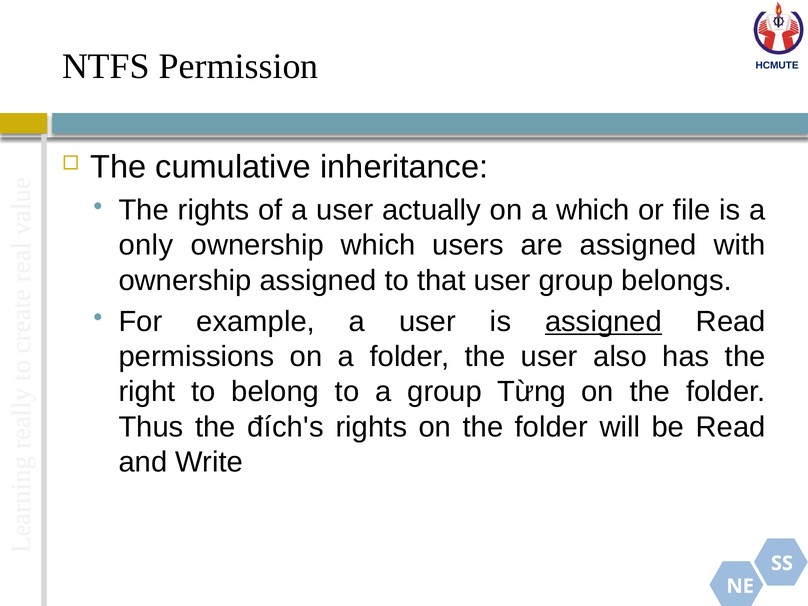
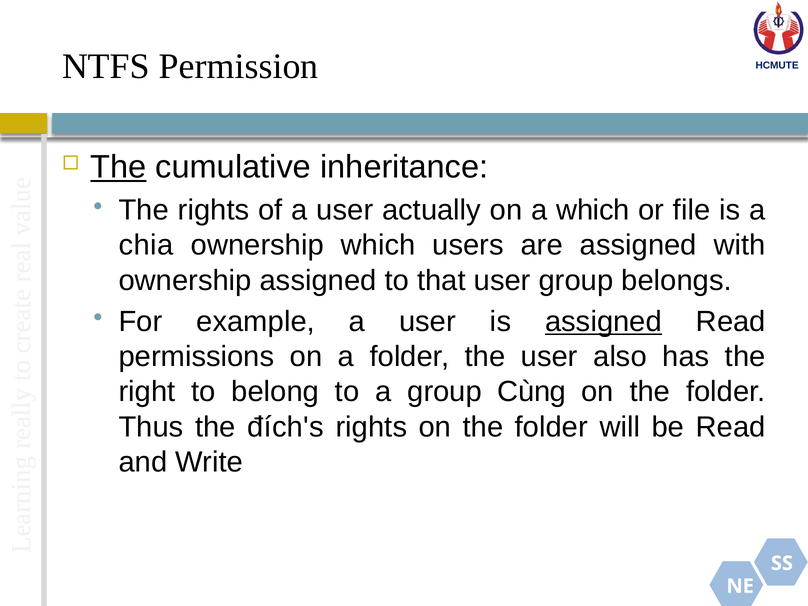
The at (118, 167) underline: none -> present
only: only -> chia
Từng: Từng -> Cùng
